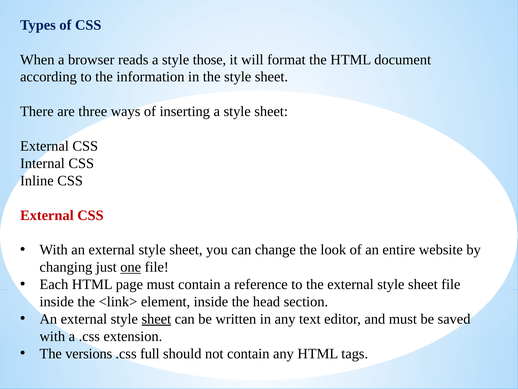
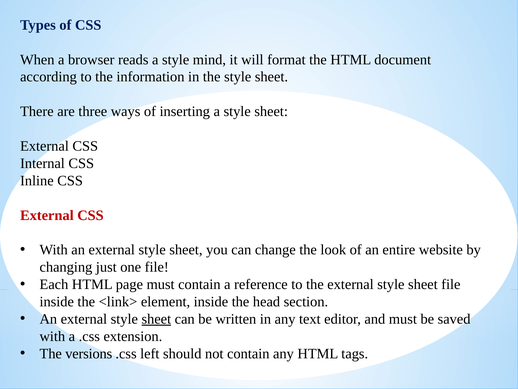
those: those -> mind
one underline: present -> none
full: full -> left
